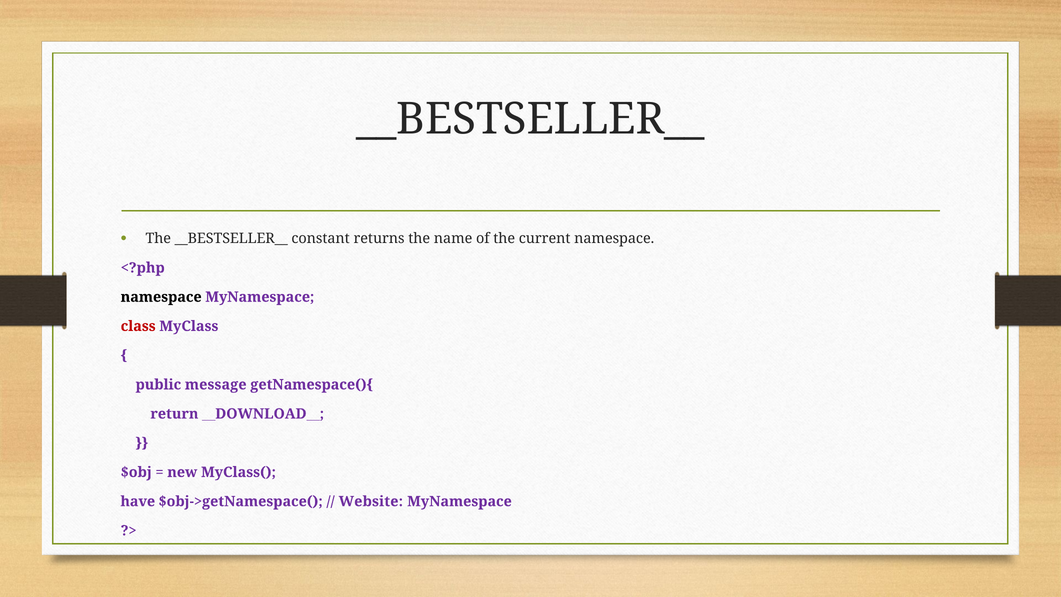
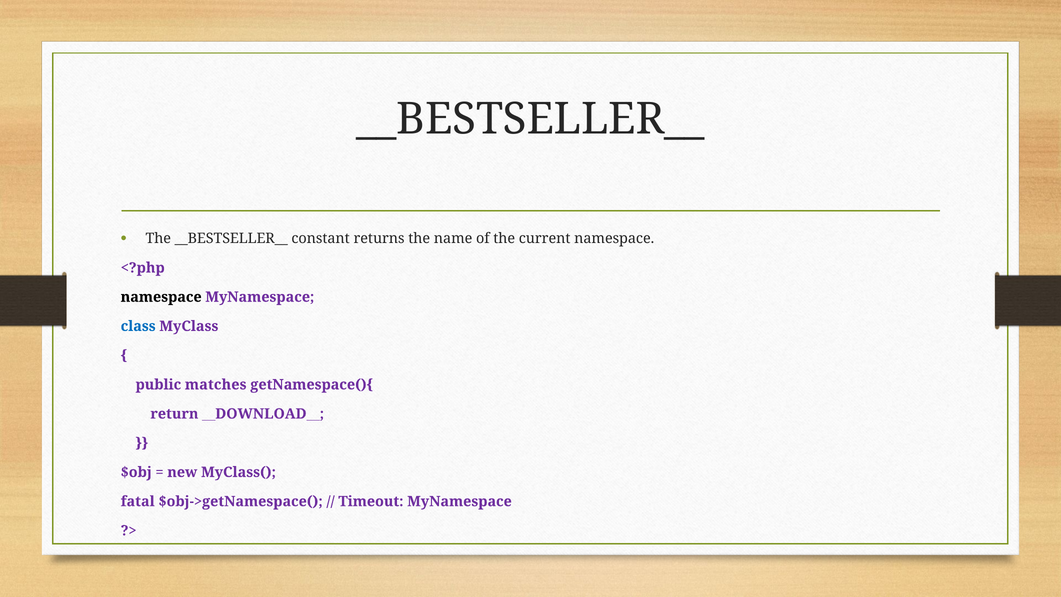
class colour: red -> blue
message: message -> matches
have: have -> fatal
Website: Website -> Timeout
